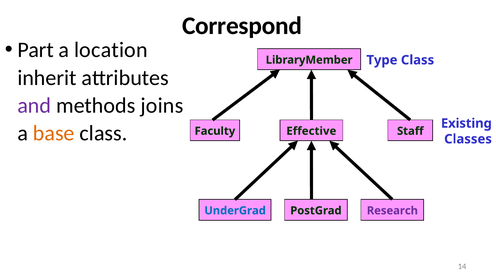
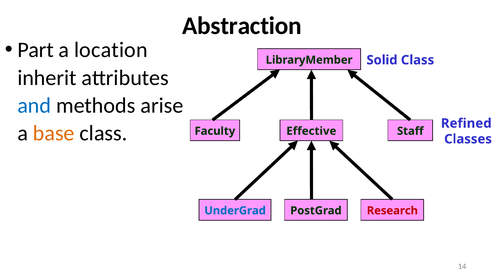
Correspond: Correspond -> Abstraction
Type: Type -> Solid
and colour: purple -> blue
joins: joins -> arise
Existing: Existing -> Refined
Research colour: purple -> red
